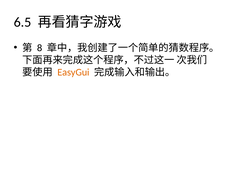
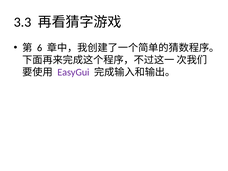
6.5: 6.5 -> 3.3
8: 8 -> 6
EasyGui colour: orange -> purple
